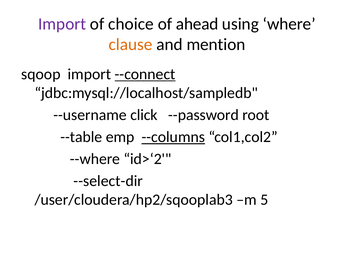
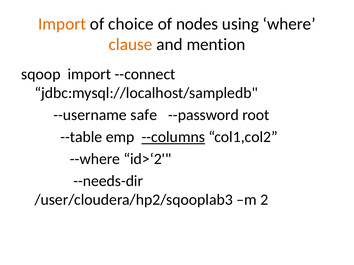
Import at (62, 24) colour: purple -> orange
ahead: ahead -> nodes
--connect underline: present -> none
click: click -> safe
--select-dir: --select-dir -> --needs-dir
5: 5 -> 2
